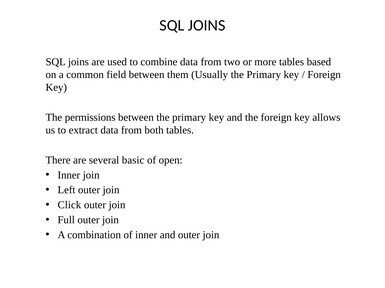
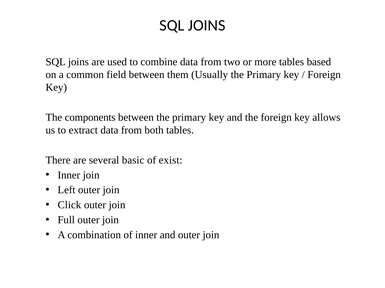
permissions: permissions -> components
open: open -> exist
